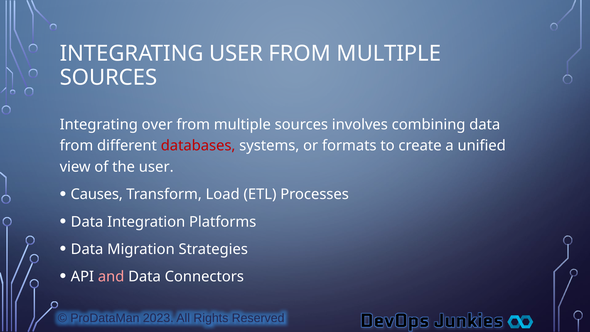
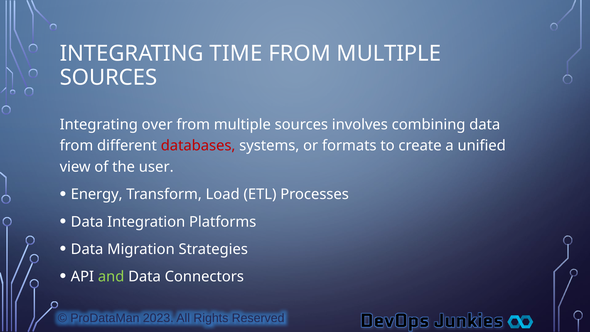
INTEGRATING USER: USER -> TIME
Causes: Causes -> Energy
and colour: pink -> light green
